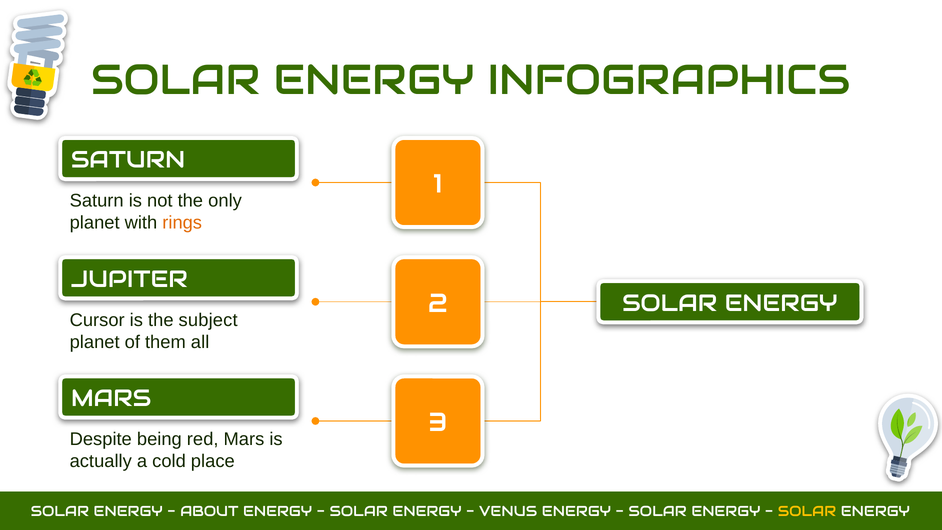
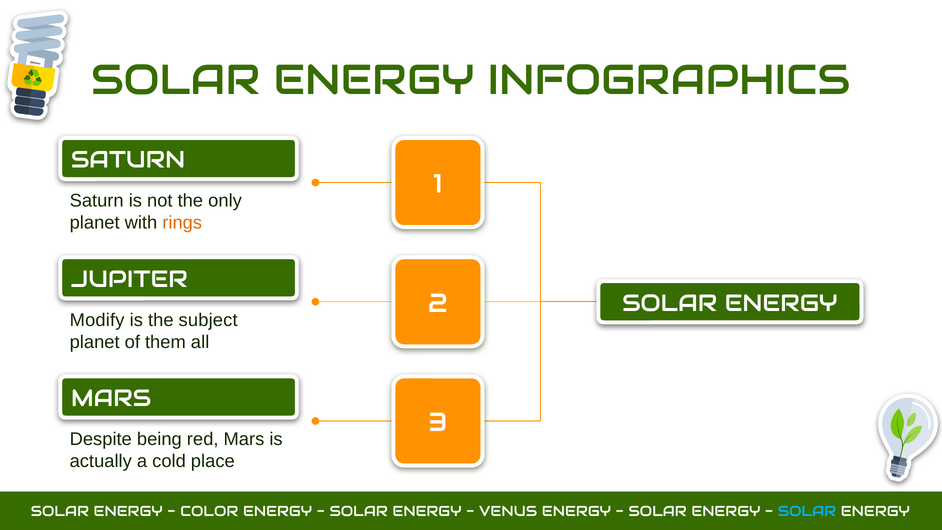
Cursor: Cursor -> Modify
ABOUT: ABOUT -> COLOR
SOLAR at (807, 512) colour: yellow -> light blue
